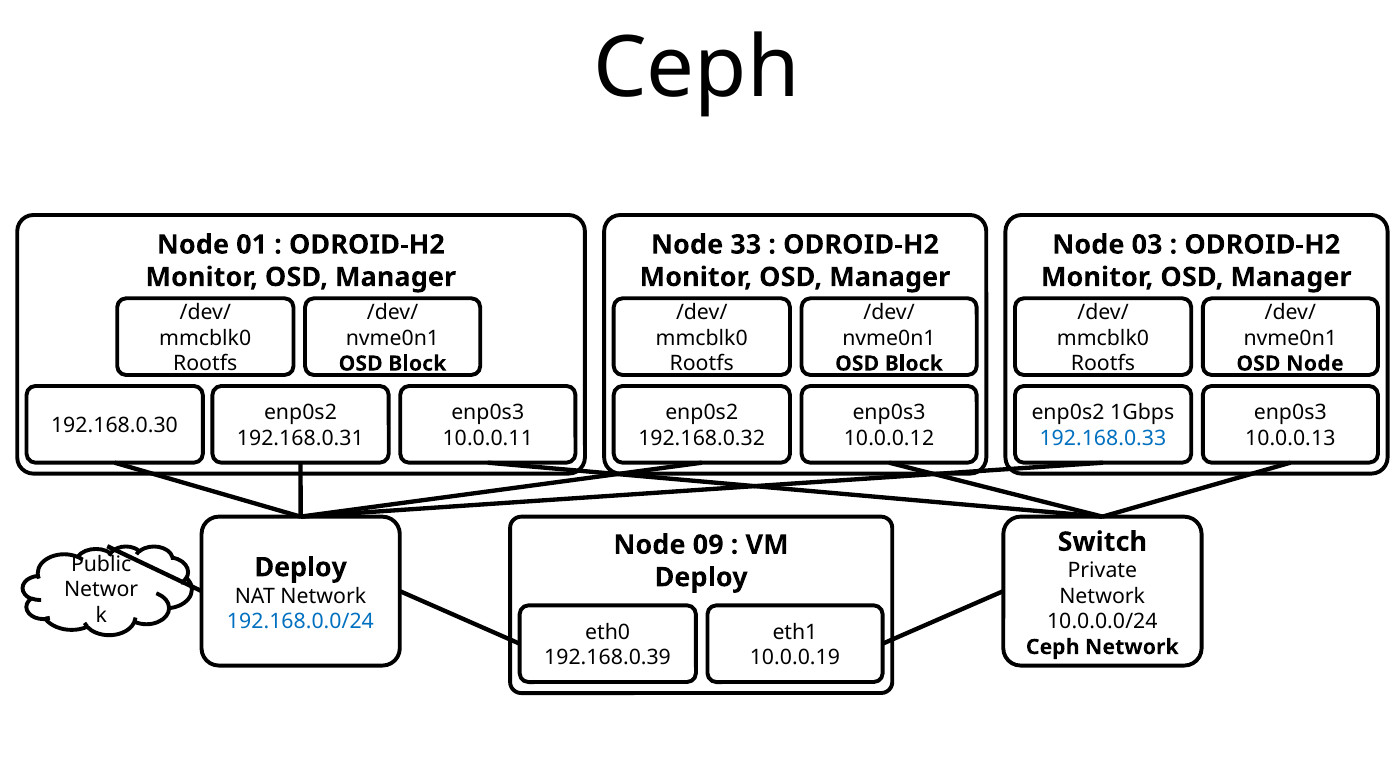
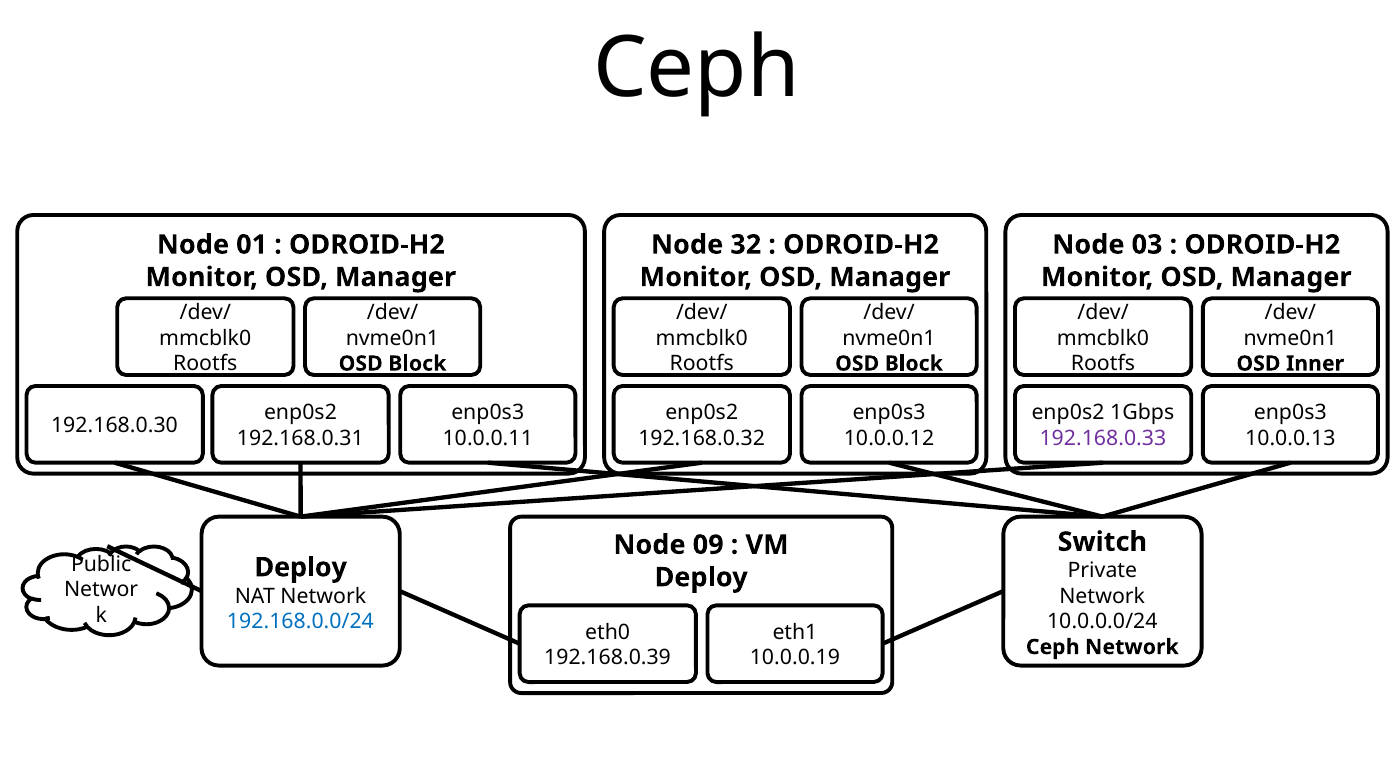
33: 33 -> 32
OSD Node: Node -> Inner
192.168.0.33 colour: blue -> purple
